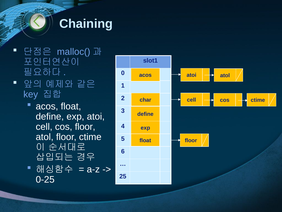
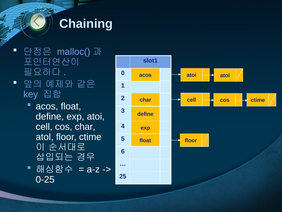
floor at (85, 126): floor -> char
